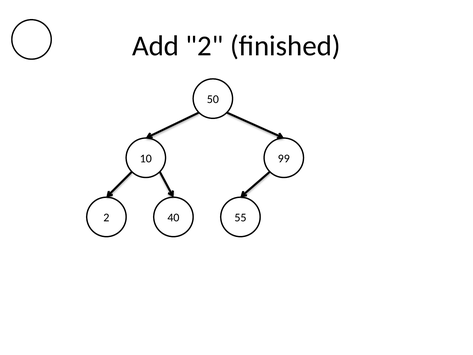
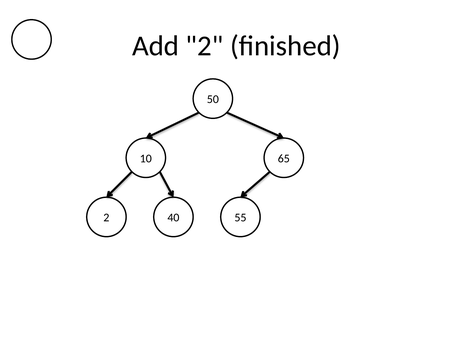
99: 99 -> 65
